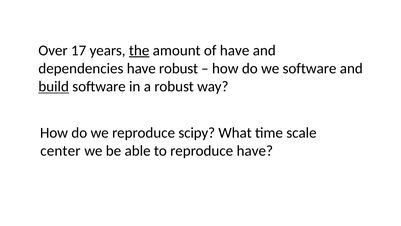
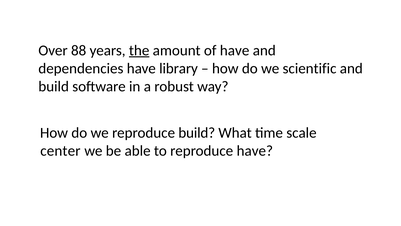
17: 17 -> 88
have robust: robust -> library
we software: software -> scientific
build at (54, 86) underline: present -> none
reproduce scipy: scipy -> build
